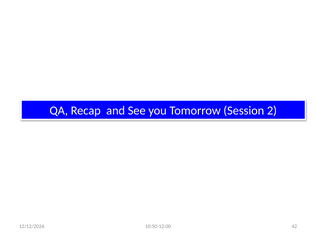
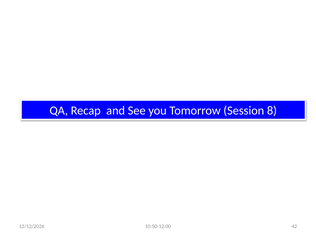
2: 2 -> 8
